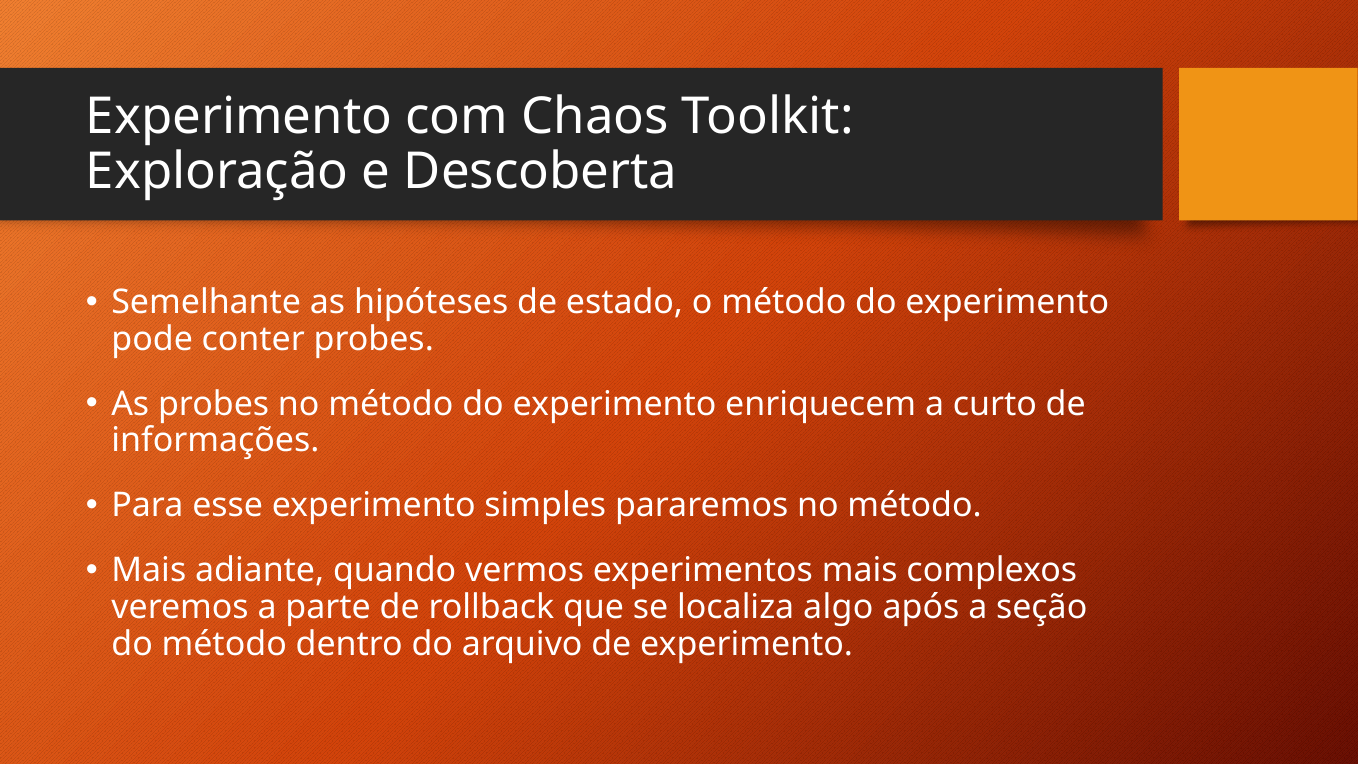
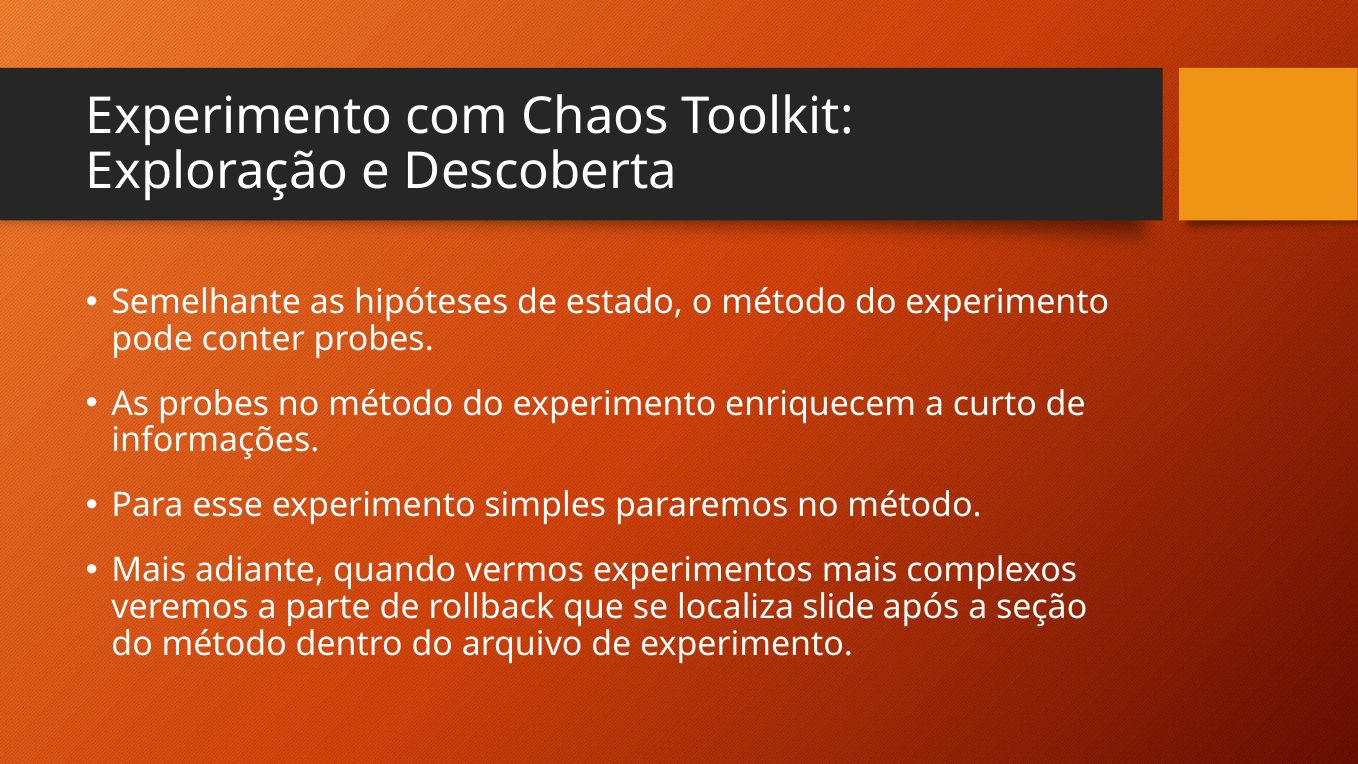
algo: algo -> slide
